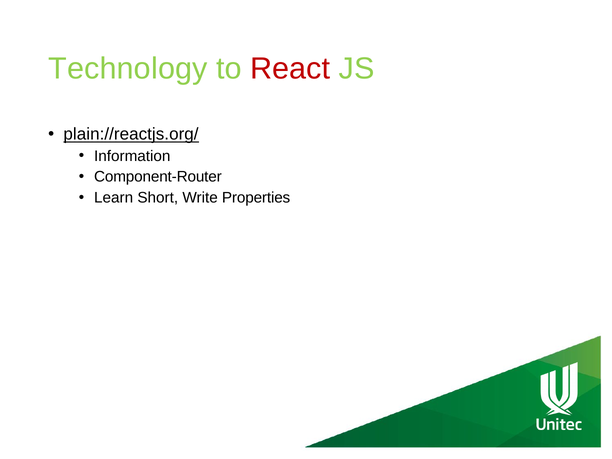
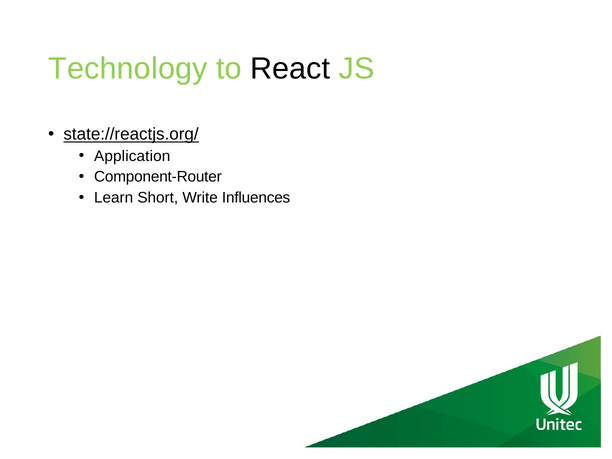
React colour: red -> black
plain://reactjs.org/: plain://reactjs.org/ -> state://reactjs.org/
Information: Information -> Application
Properties: Properties -> Influences
